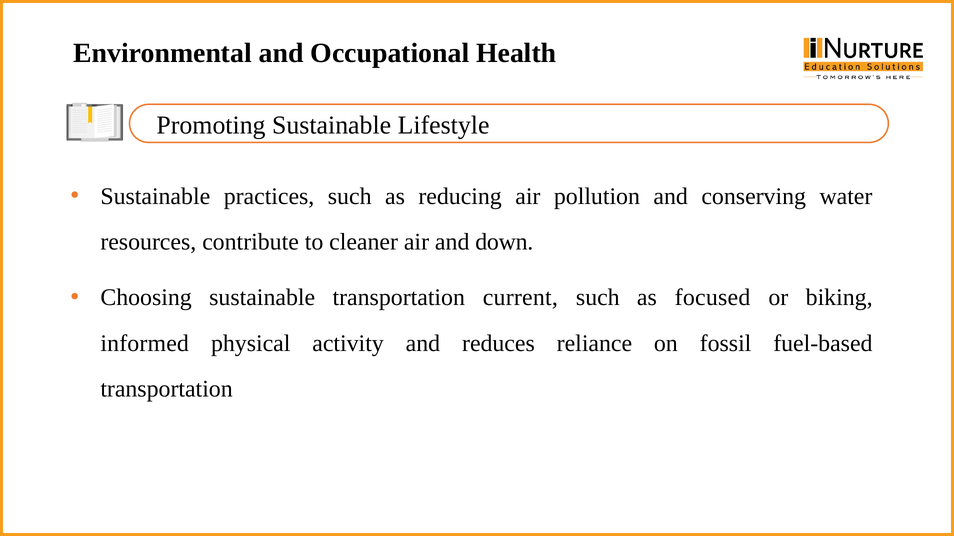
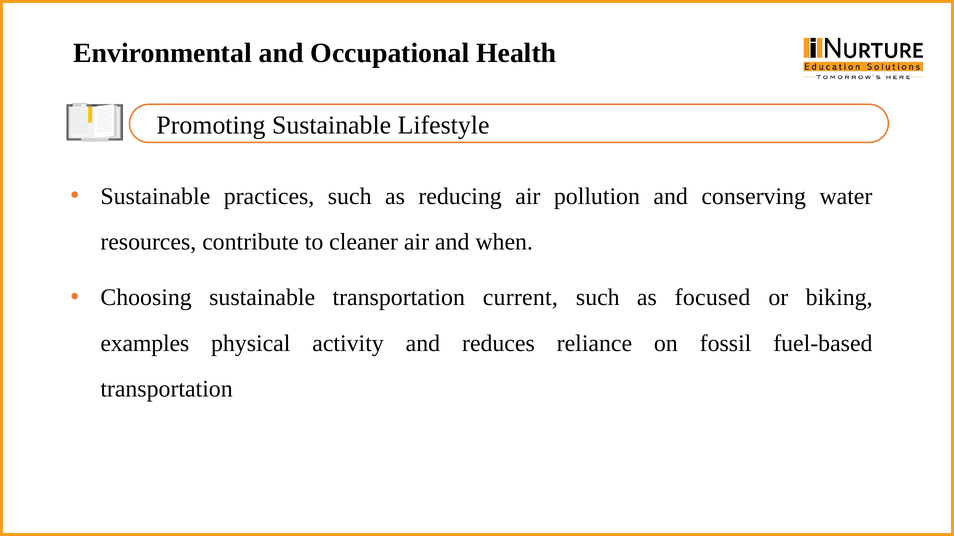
down: down -> when
informed: informed -> examples
